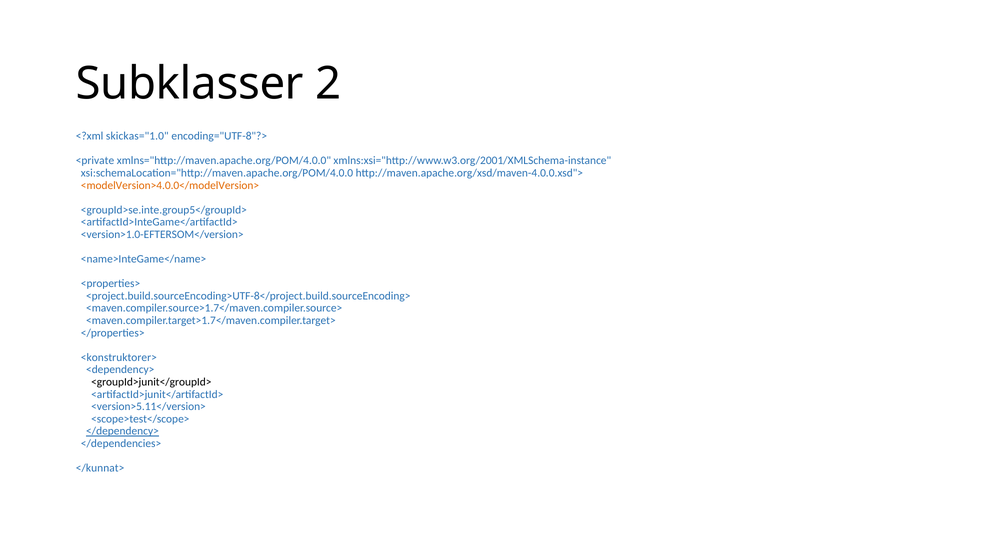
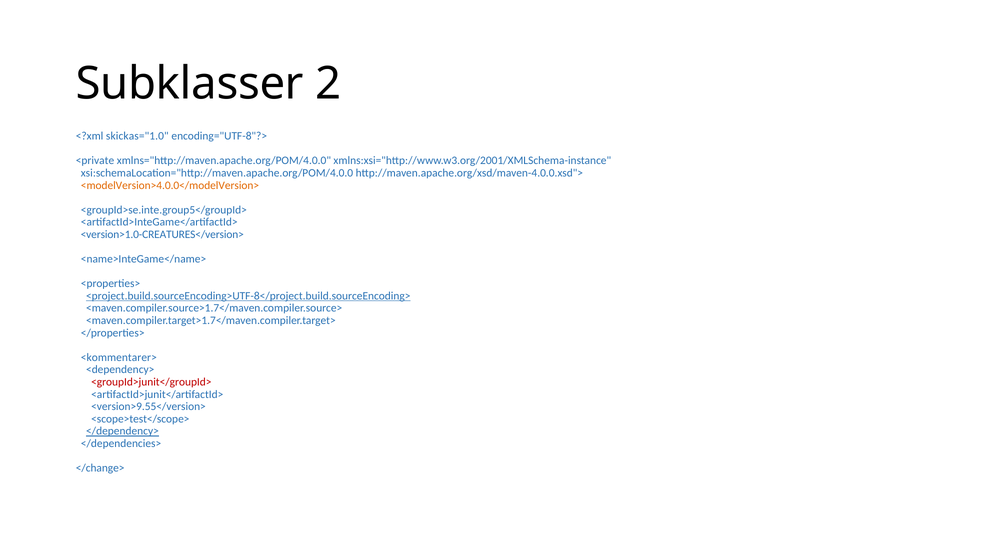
<version>1.0-EFTERSOM</version>: <version>1.0-EFTERSOM</version> -> <version>1.0-CREATURES</version>
<project.build.sourceEncoding>UTF-8</project.build.sourceEncoding> underline: none -> present
<konstruktorer>: <konstruktorer> -> <kommentarer>
<groupId>junit</groupId> colour: black -> red
<version>5.11</version>: <version>5.11</version> -> <version>9.55</version>
</kunnat>: </kunnat> -> </change>
